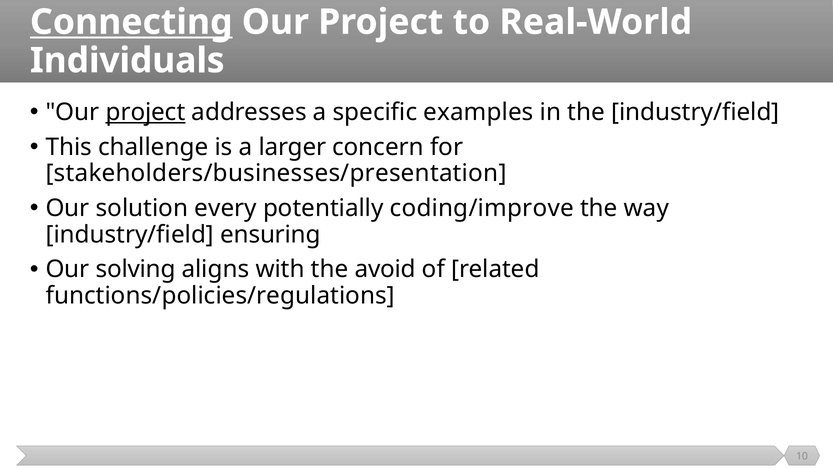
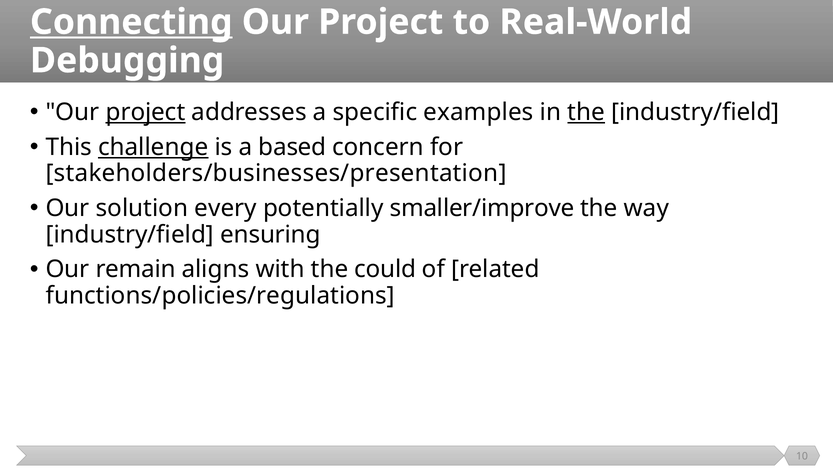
Individuals: Individuals -> Debugging
the at (586, 112) underline: none -> present
challenge underline: none -> present
larger: larger -> based
coding/improve: coding/improve -> smaller/improve
solving: solving -> remain
avoid: avoid -> could
